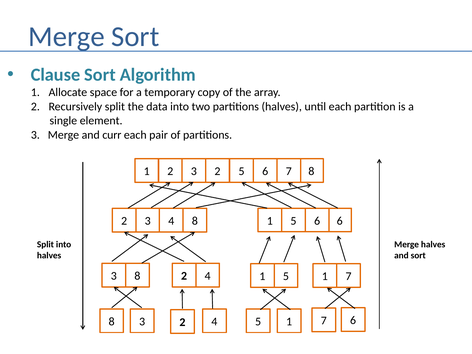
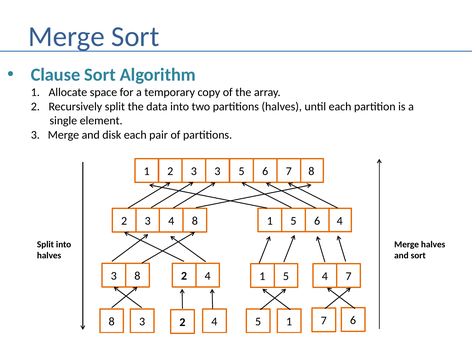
curr: curr -> disk
2 3 2: 2 -> 3
1 5 6: 6 -> 4
1 1: 1 -> 4
